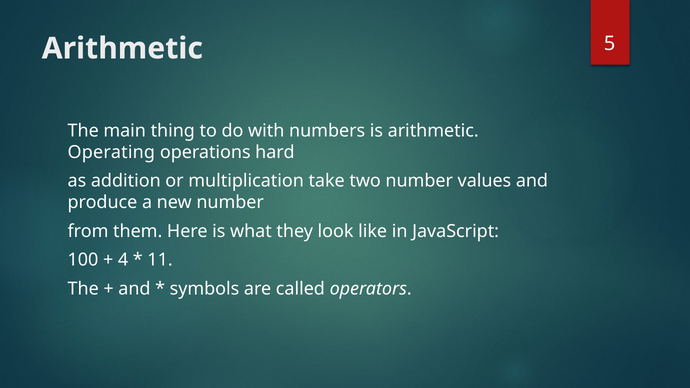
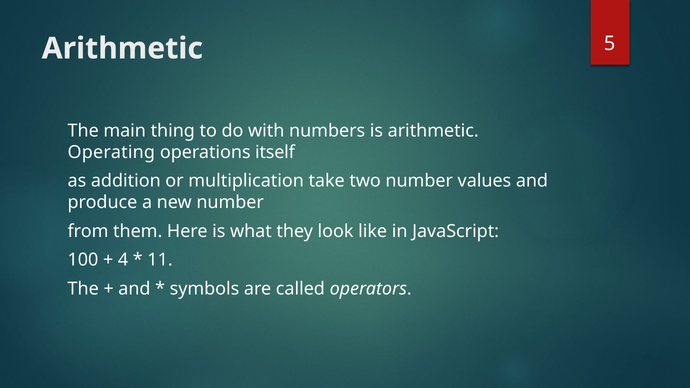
hard: hard -> itself
